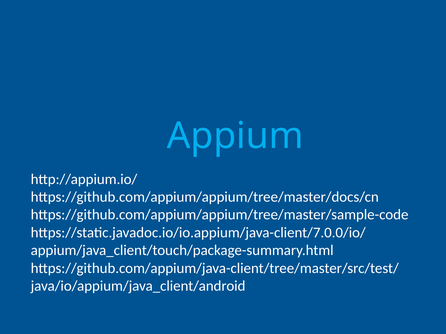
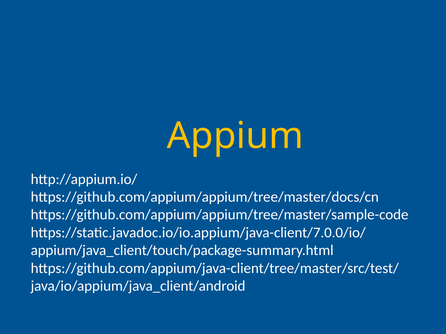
Appium colour: light blue -> yellow
